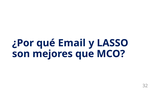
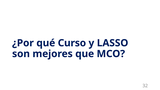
Email: Email -> Curso
